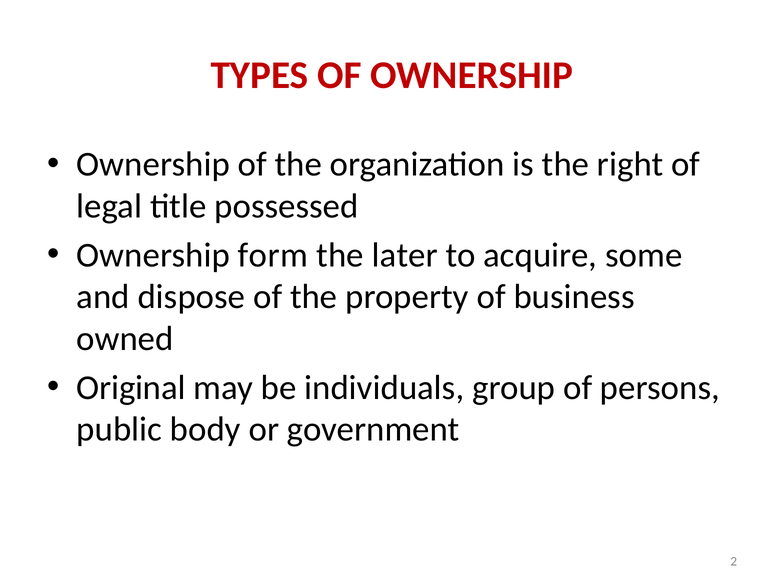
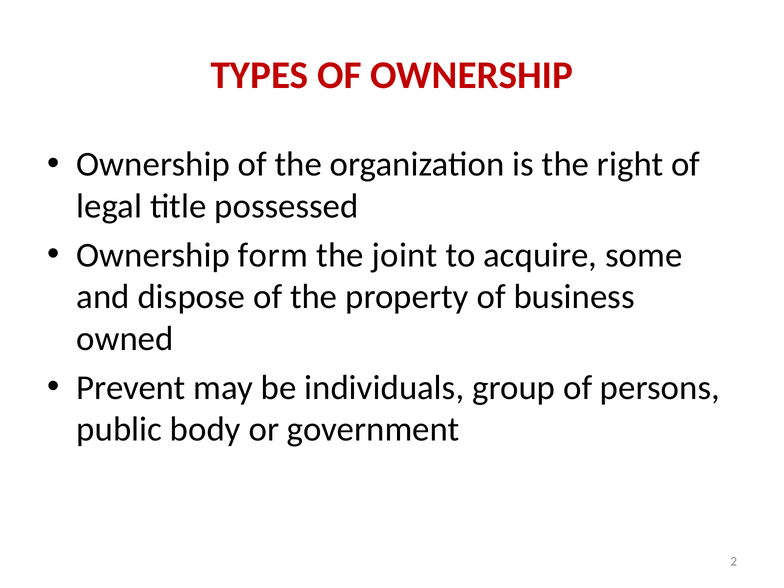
later: later -> joint
Original: Original -> Prevent
